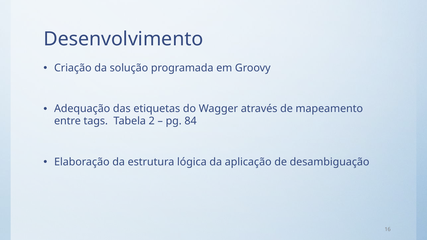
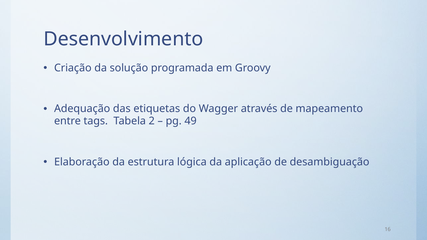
84: 84 -> 49
